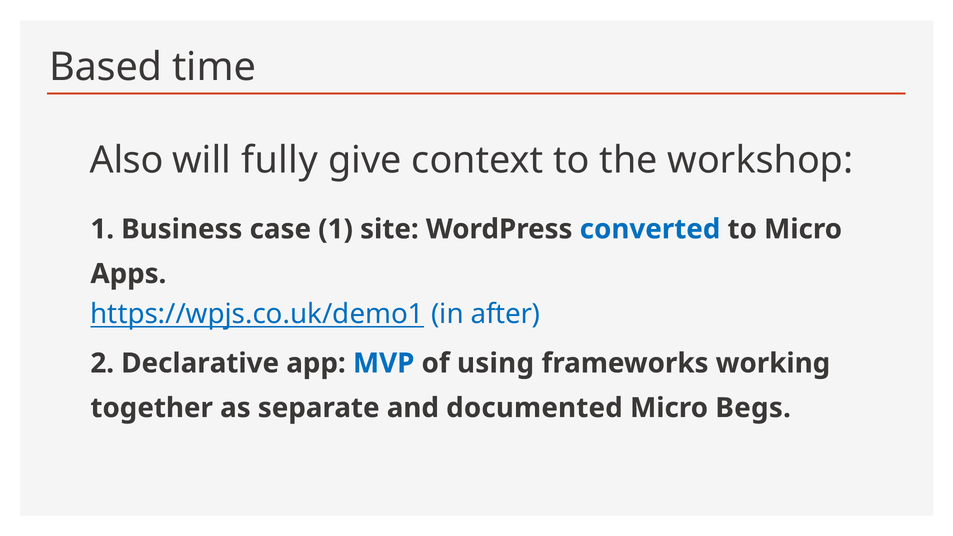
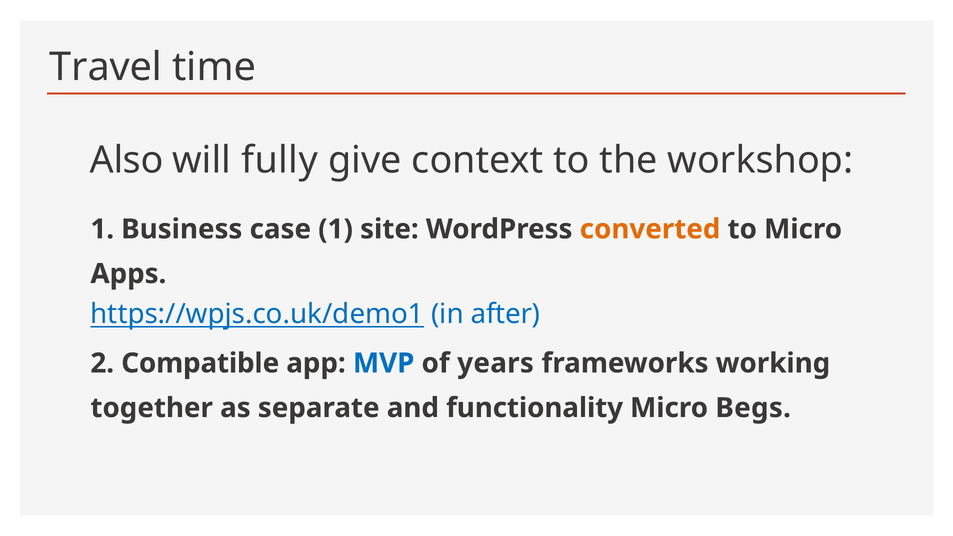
Based: Based -> Travel
converted colour: blue -> orange
Declarative: Declarative -> Compatible
using: using -> years
documented: documented -> functionality
